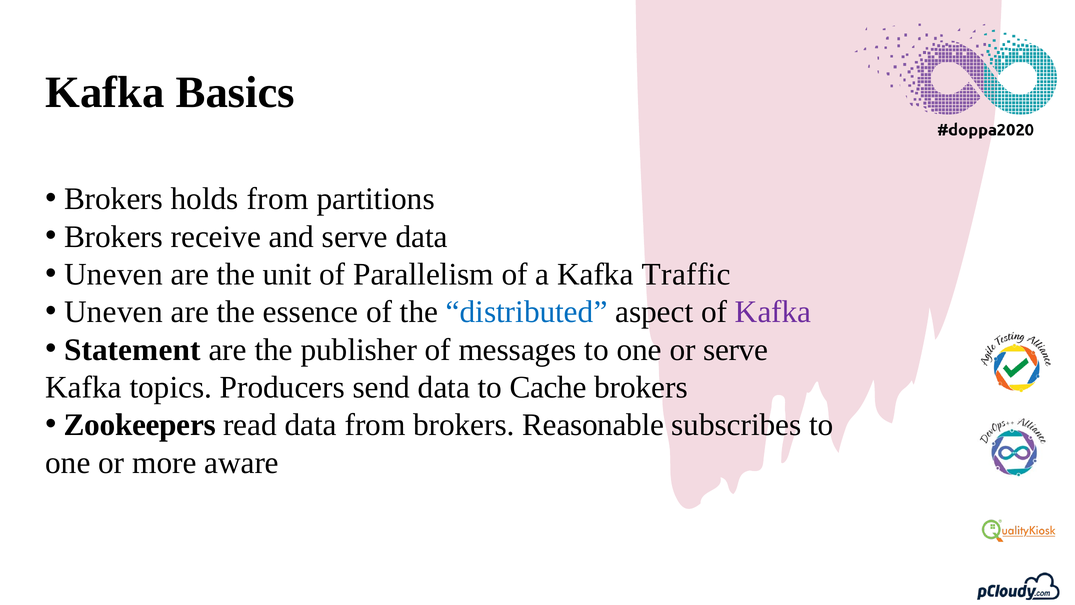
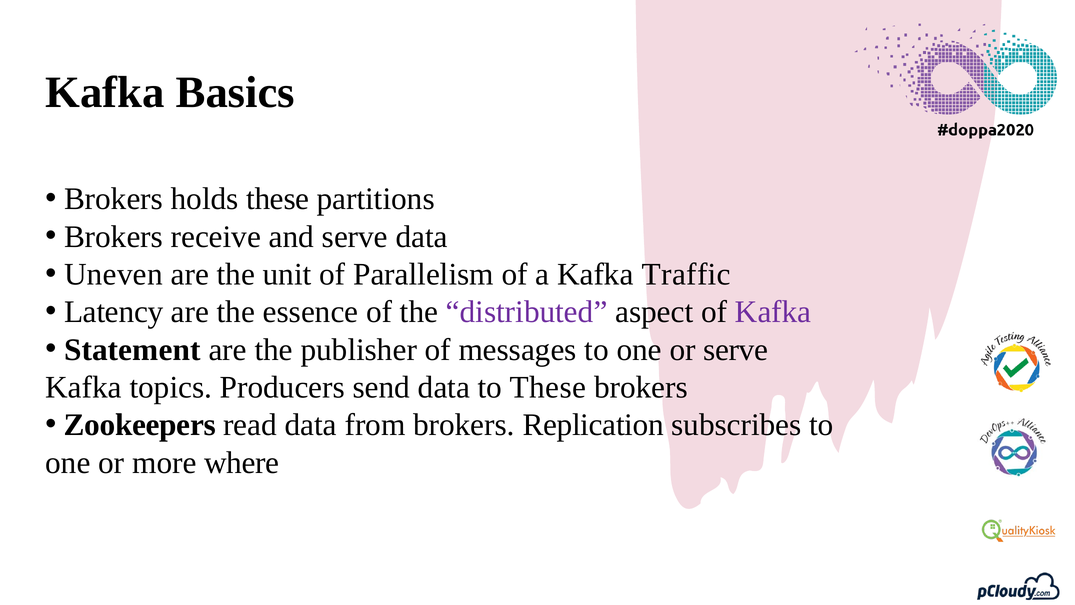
holds from: from -> these
Uneven at (113, 312): Uneven -> Latency
distributed colour: blue -> purple
to Cache: Cache -> These
Reasonable: Reasonable -> Replication
aware: aware -> where
